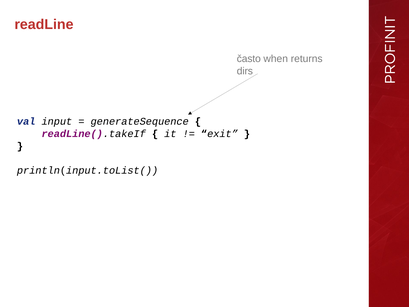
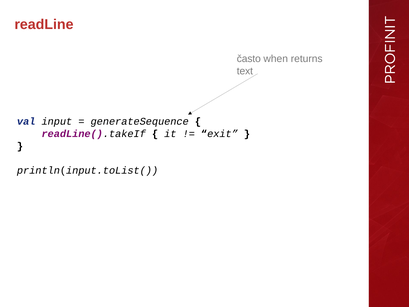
dirs: dirs -> text
